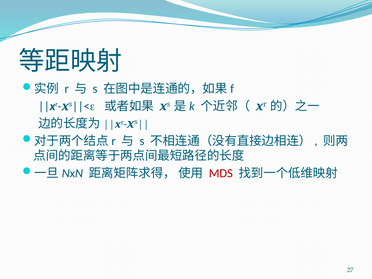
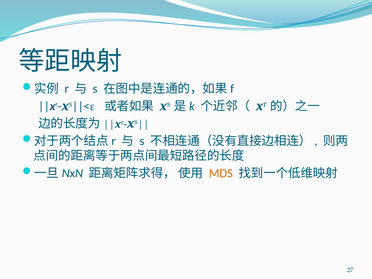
MDS colour: red -> orange
